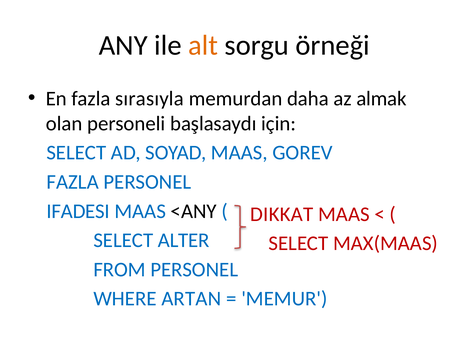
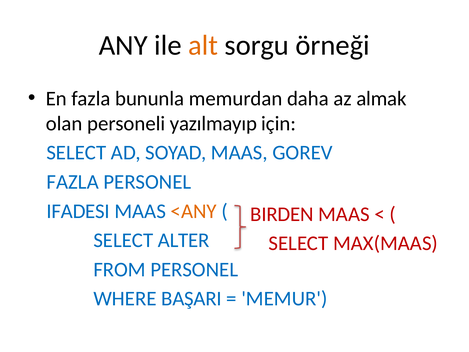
sırasıyla: sırasıyla -> bununla
başlasaydı: başlasaydı -> yazılmayıp
<ANY colour: black -> orange
DIKKAT: DIKKAT -> BIRDEN
ARTAN: ARTAN -> BAŞARI
